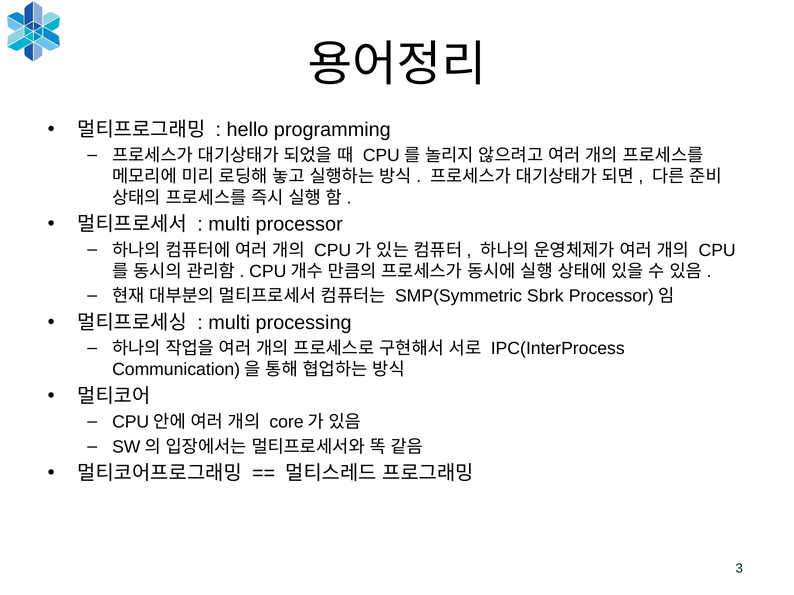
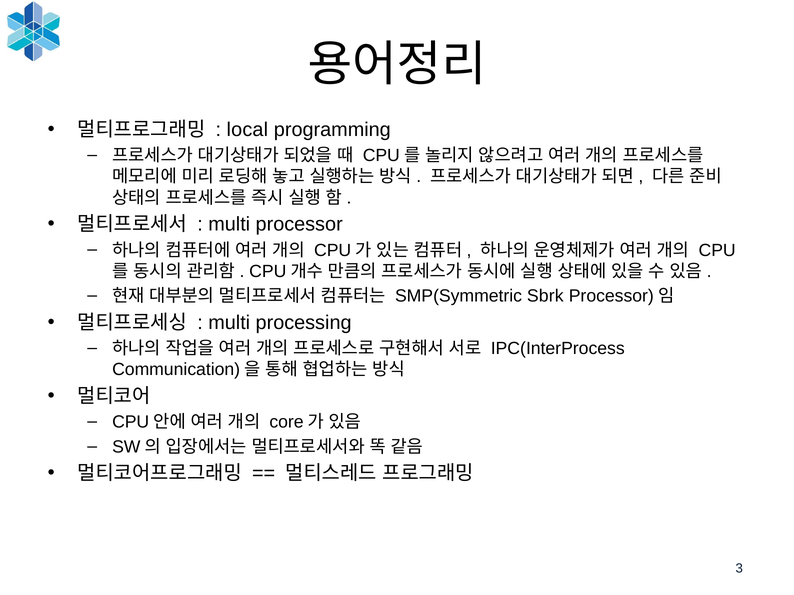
hello: hello -> local
